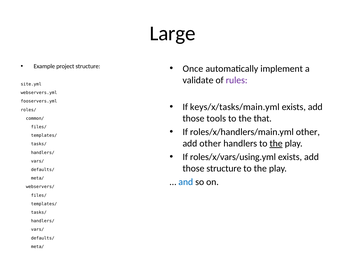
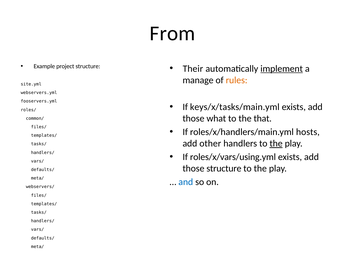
Large: Large -> From
Once: Once -> Their
implement underline: none -> present
validate: validate -> manage
rules colour: purple -> orange
tools: tools -> what
roles/x/handlers/main.yml other: other -> hosts
